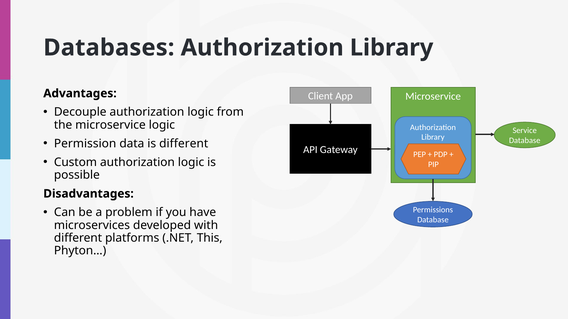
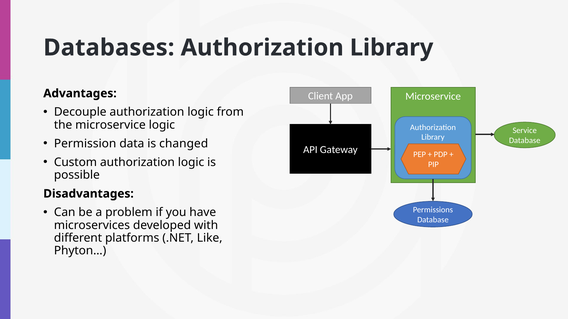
is different: different -> changed
This: This -> Like
